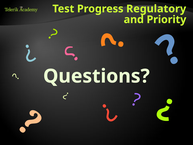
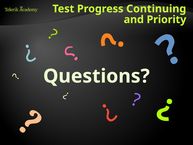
Regulatory: Regulatory -> Continuing
